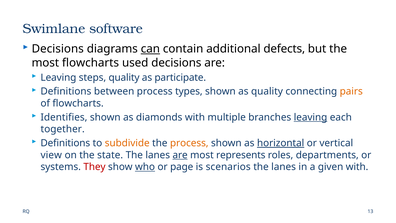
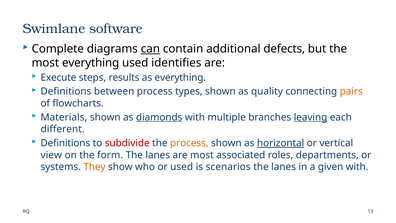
Decisions at (58, 49): Decisions -> Complete
most flowcharts: flowcharts -> everything
used decisions: decisions -> identifies
Leaving at (58, 77): Leaving -> Execute
steps quality: quality -> results
as participate: participate -> everything
Identifies: Identifies -> Materials
diamonds underline: none -> present
together: together -> different
subdivide colour: orange -> red
state: state -> form
are at (180, 155) underline: present -> none
represents: represents -> associated
They colour: red -> orange
who underline: present -> none
or page: page -> used
